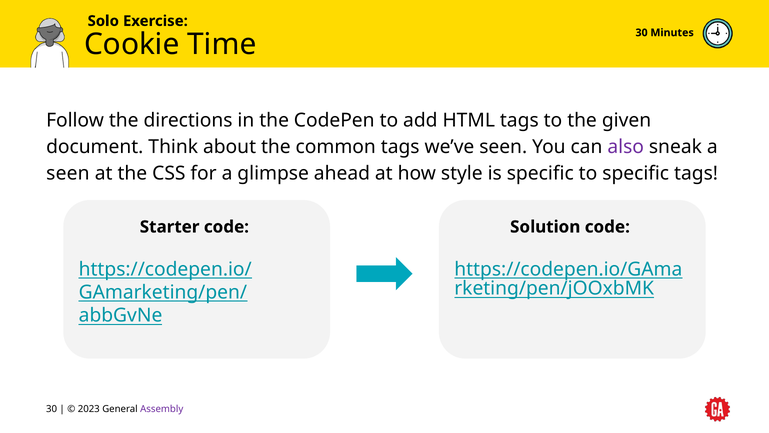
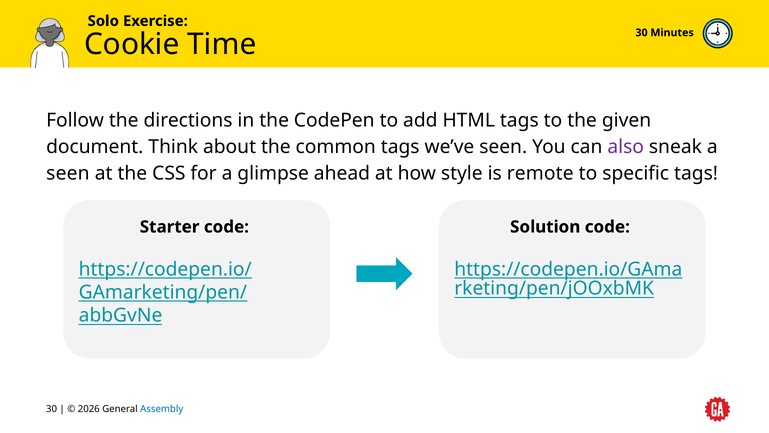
is specific: specific -> remote
2023: 2023 -> 2026
Assembly colour: purple -> blue
